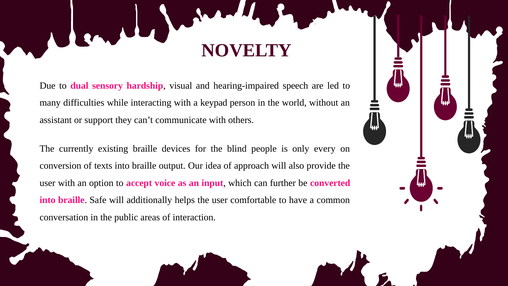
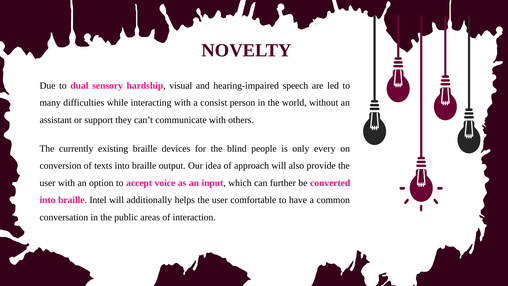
keypad: keypad -> consist
Safe: Safe -> Intel
